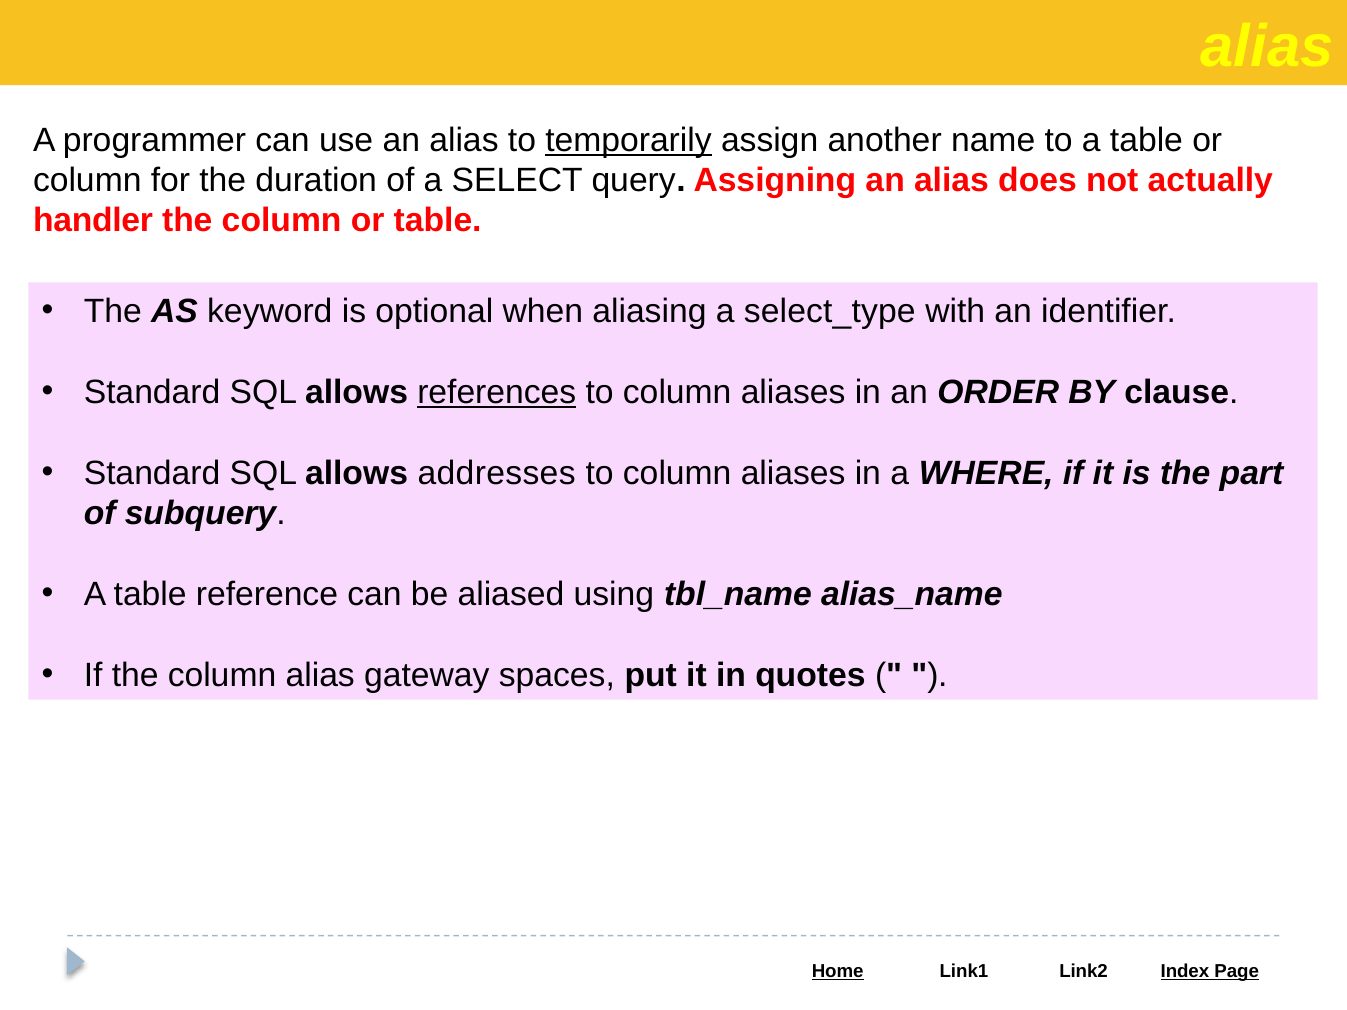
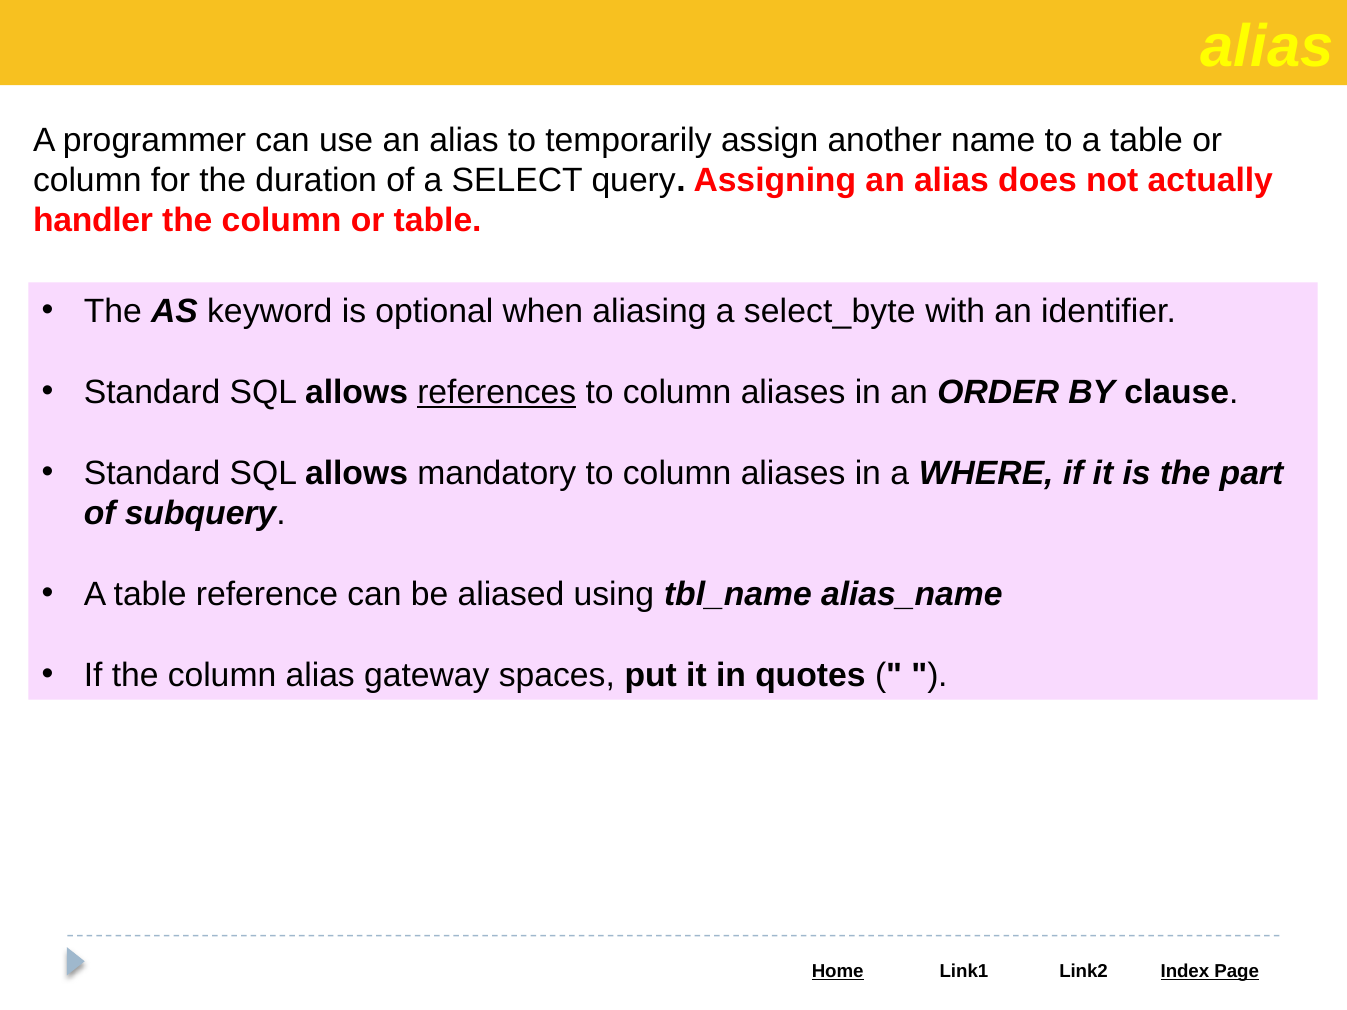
temporarily underline: present -> none
select_type: select_type -> select_byte
addresses: addresses -> mandatory
